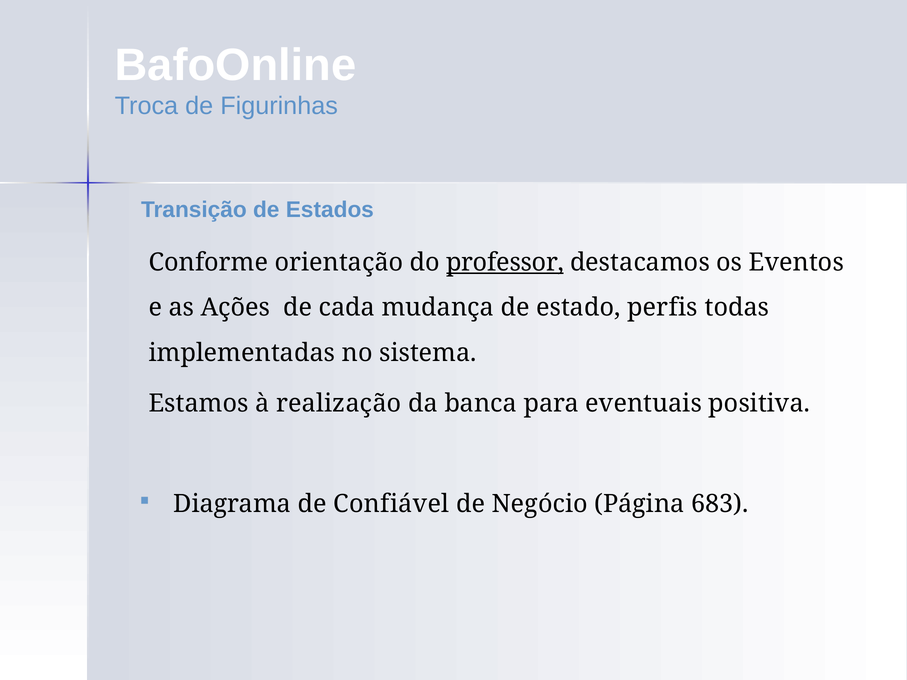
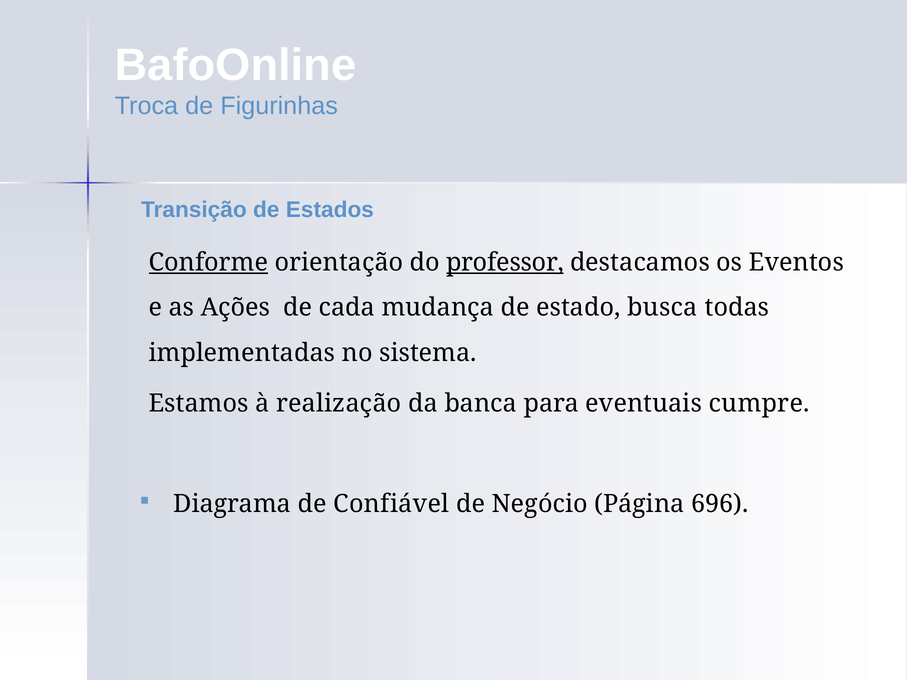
Conforme underline: none -> present
perfis: perfis -> busca
positiva: positiva -> cumpre
683: 683 -> 696
